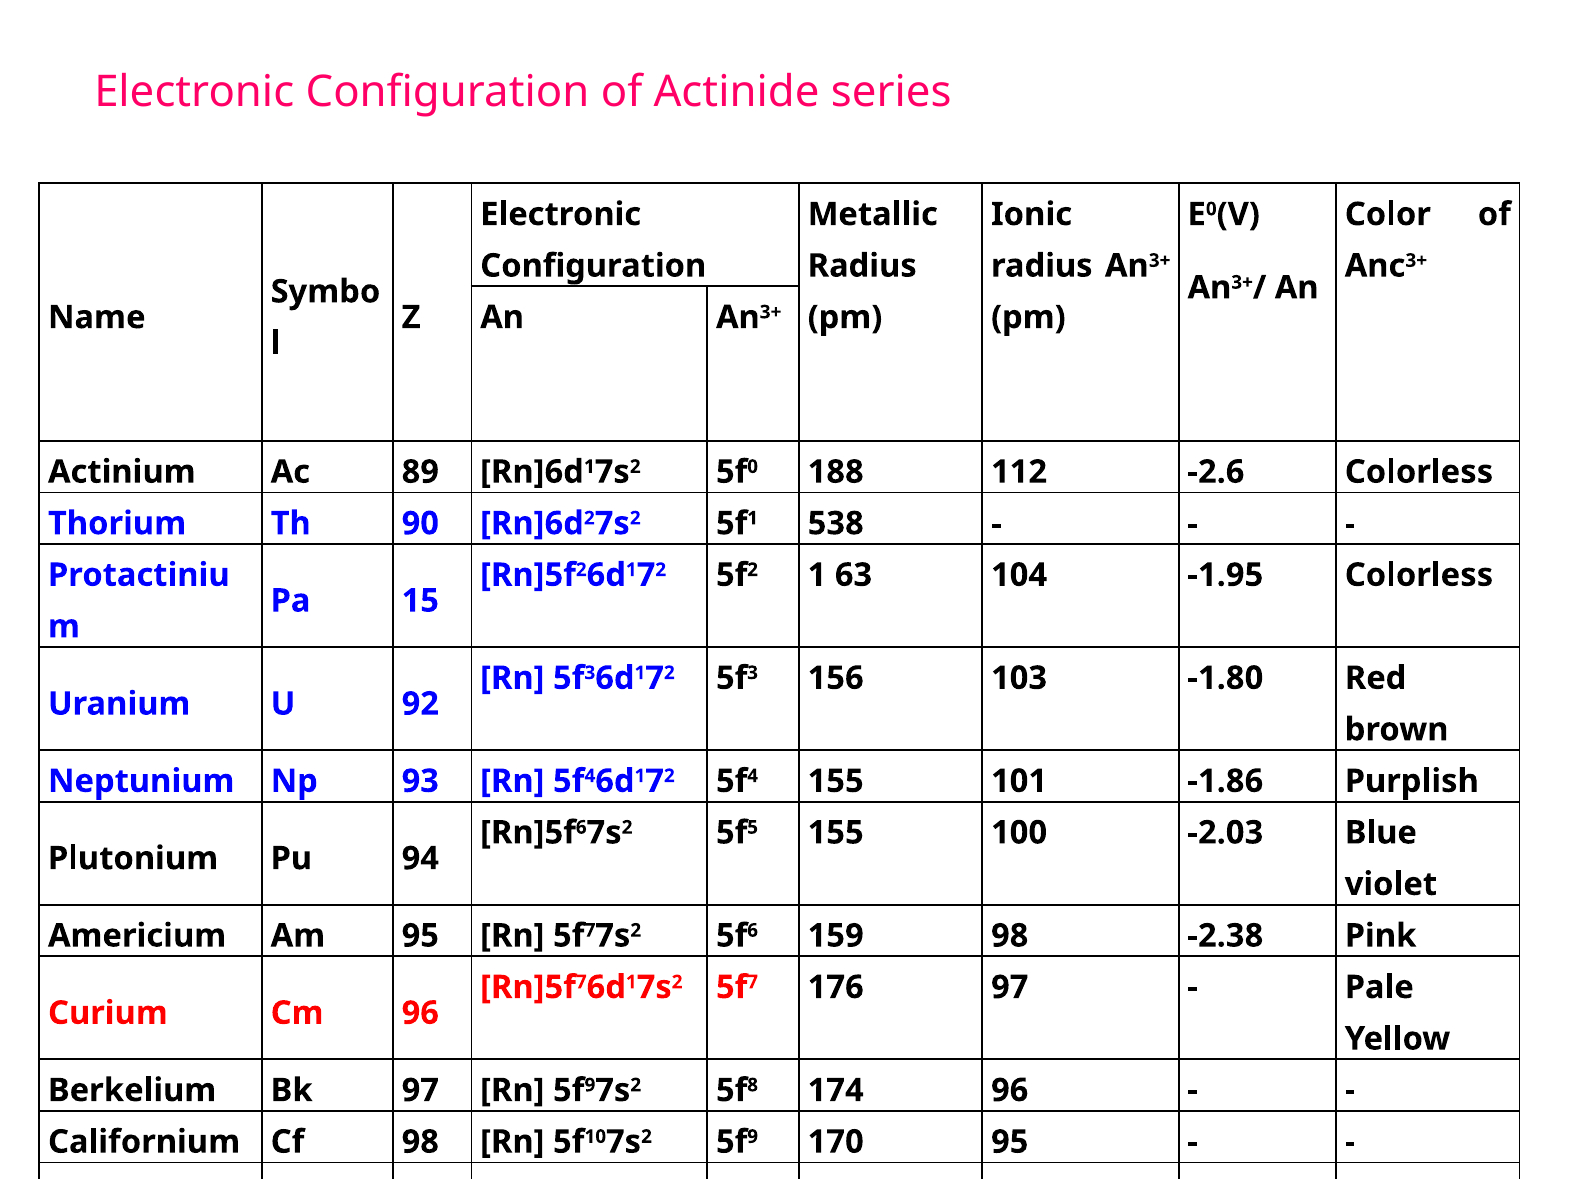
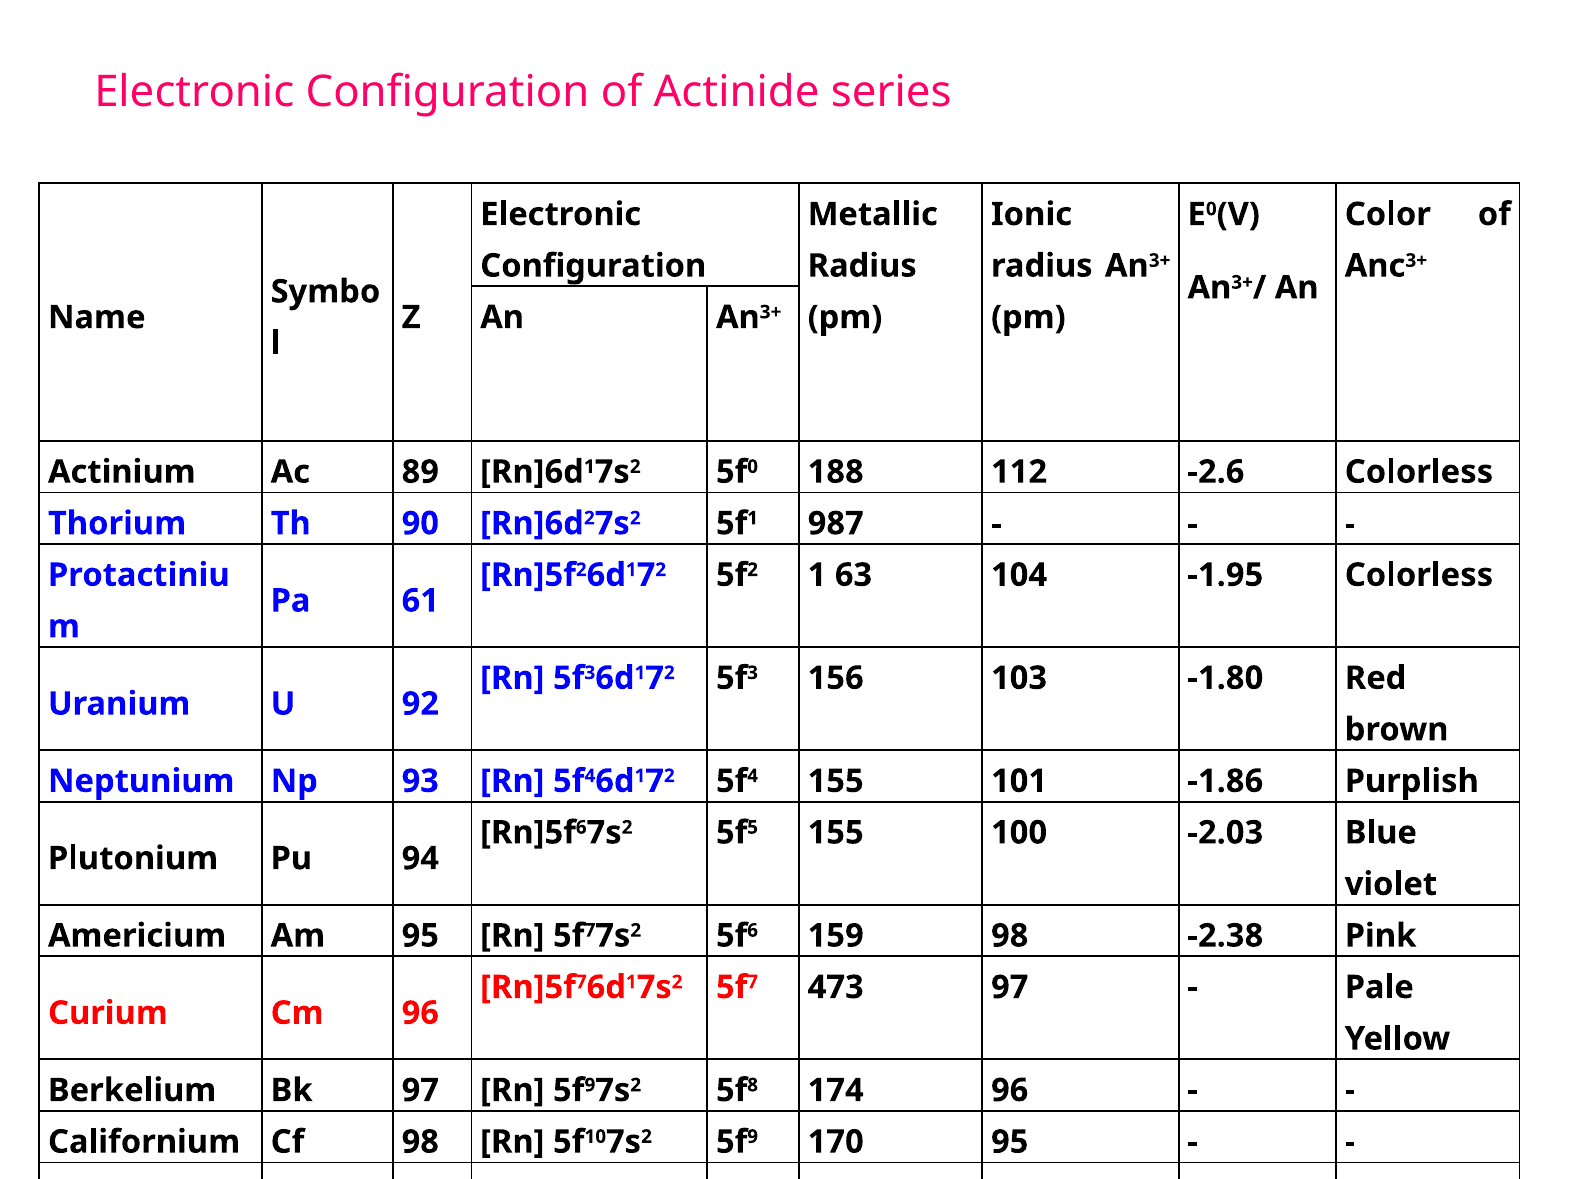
538: 538 -> 987
15: 15 -> 61
176: 176 -> 473
